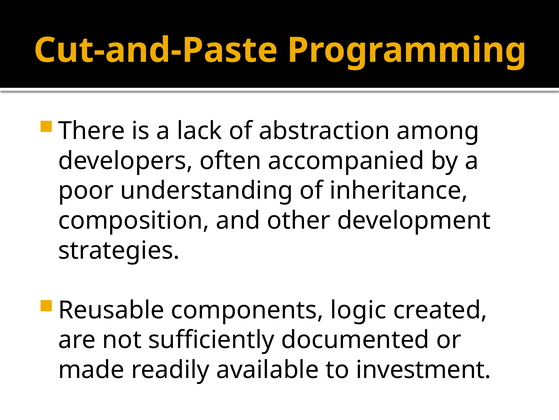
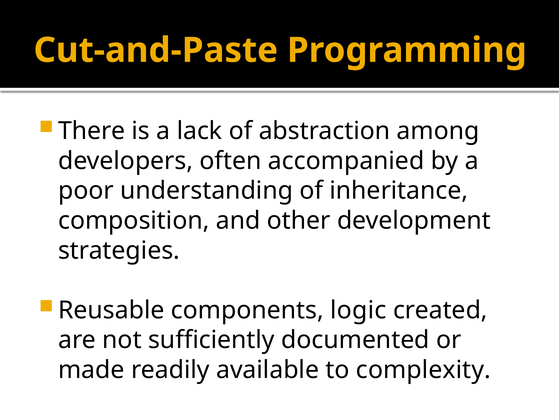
investment: investment -> complexity
